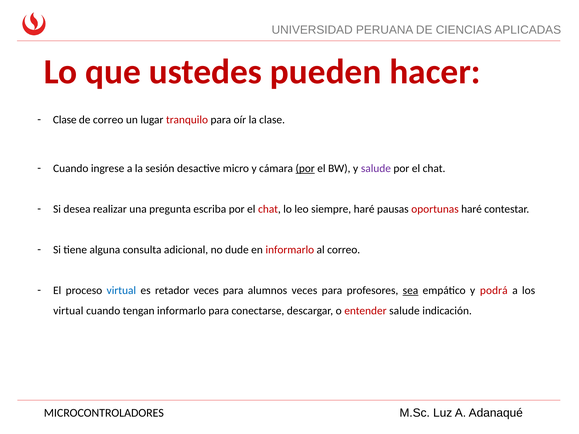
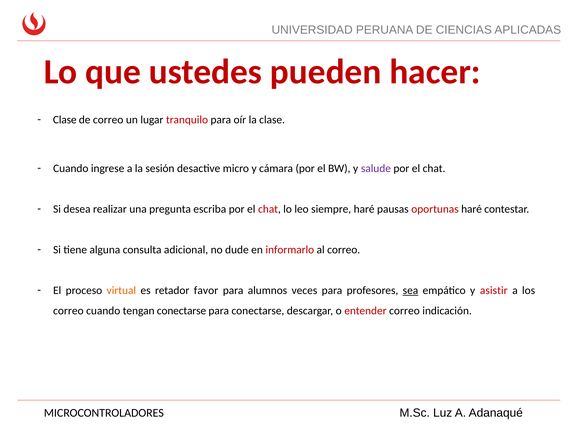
por at (305, 168) underline: present -> none
virtual at (121, 291) colour: blue -> orange
retador veces: veces -> favor
podrá: podrá -> asistir
virtual at (68, 311): virtual -> correo
tengan informarlo: informarlo -> conectarse
entender salude: salude -> correo
